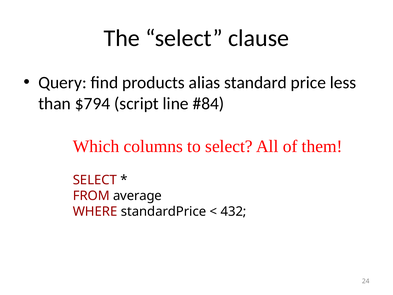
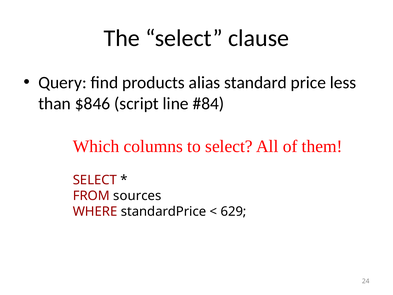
$794: $794 -> $846
average: average -> sources
432: 432 -> 629
